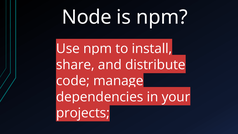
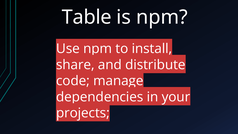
Node: Node -> Table
